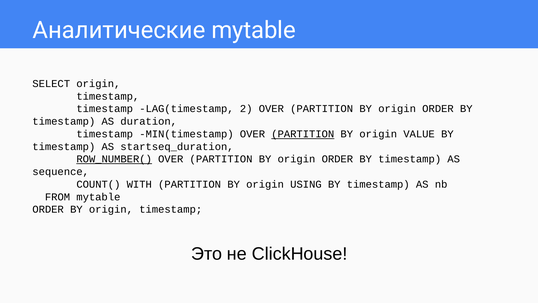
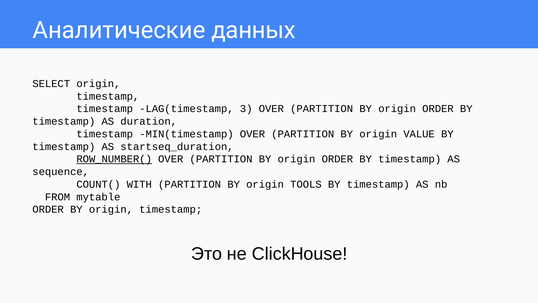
Аналитические mytable: mytable -> данных
2: 2 -> 3
PARTITION at (303, 134) underline: present -> none
USING: USING -> TOOLS
